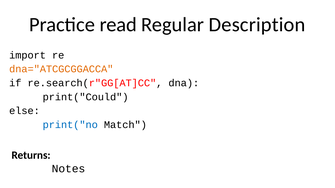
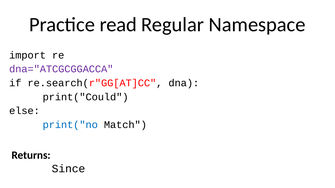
Description: Description -> Namespace
dna="ATCGCGGACCA colour: orange -> purple
Notes: Notes -> Since
